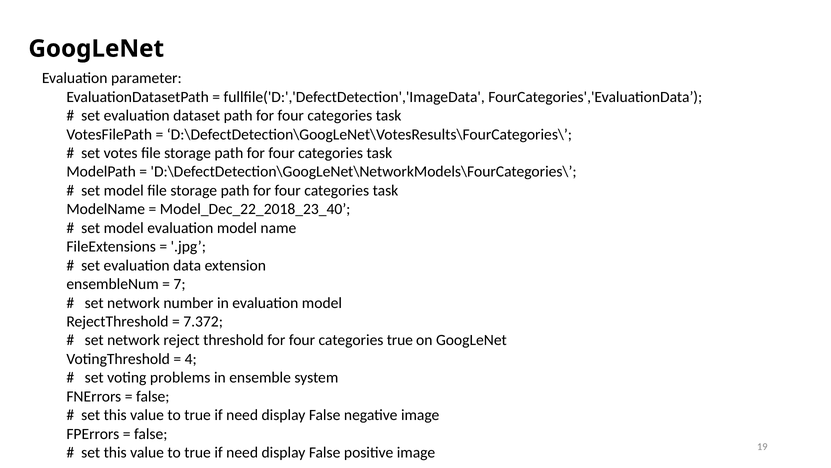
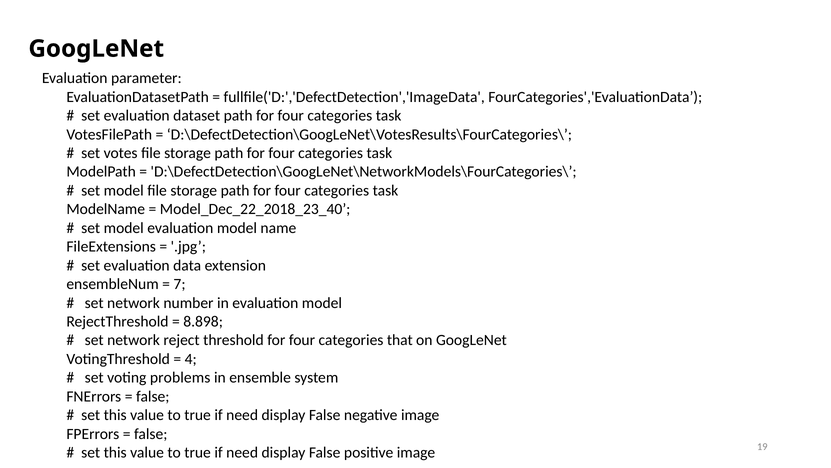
7.372: 7.372 -> 8.898
categories true: true -> that
